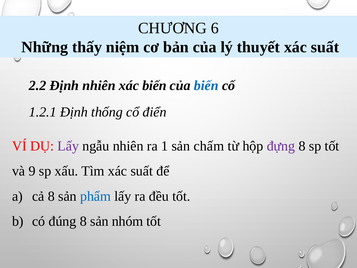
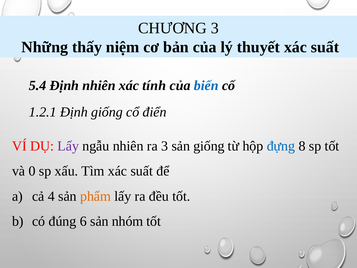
CHƯƠNG 6: 6 -> 3
2.2: 2.2 -> 5.4
xác biến: biến -> tính
Định thống: thống -> giống
ra 1: 1 -> 3
sản chấm: chấm -> giống
đựng colour: purple -> blue
9: 9 -> 0
cả 8: 8 -> 4
phẩm colour: blue -> orange
đúng 8: 8 -> 6
